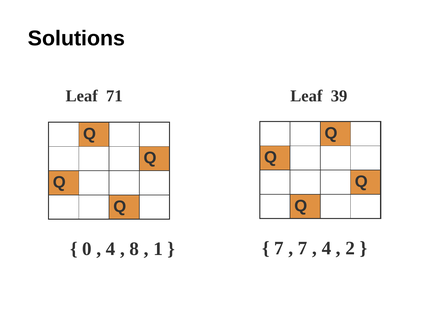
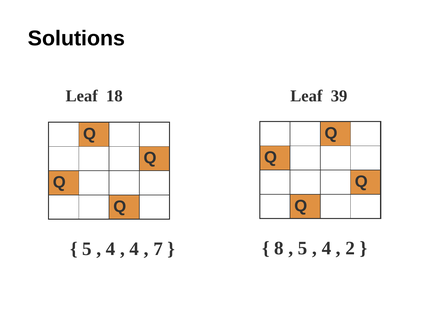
71: 71 -> 18
7 at (279, 248): 7 -> 8
7 at (303, 248): 7 -> 5
0 at (87, 248): 0 -> 5
8 at (134, 248): 8 -> 4
1: 1 -> 7
